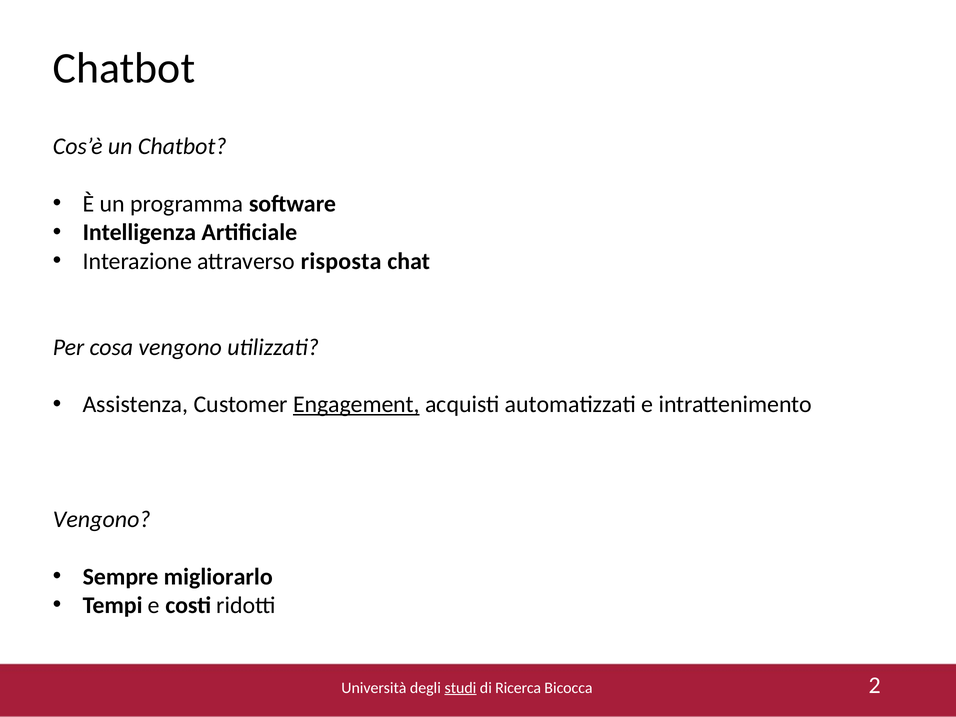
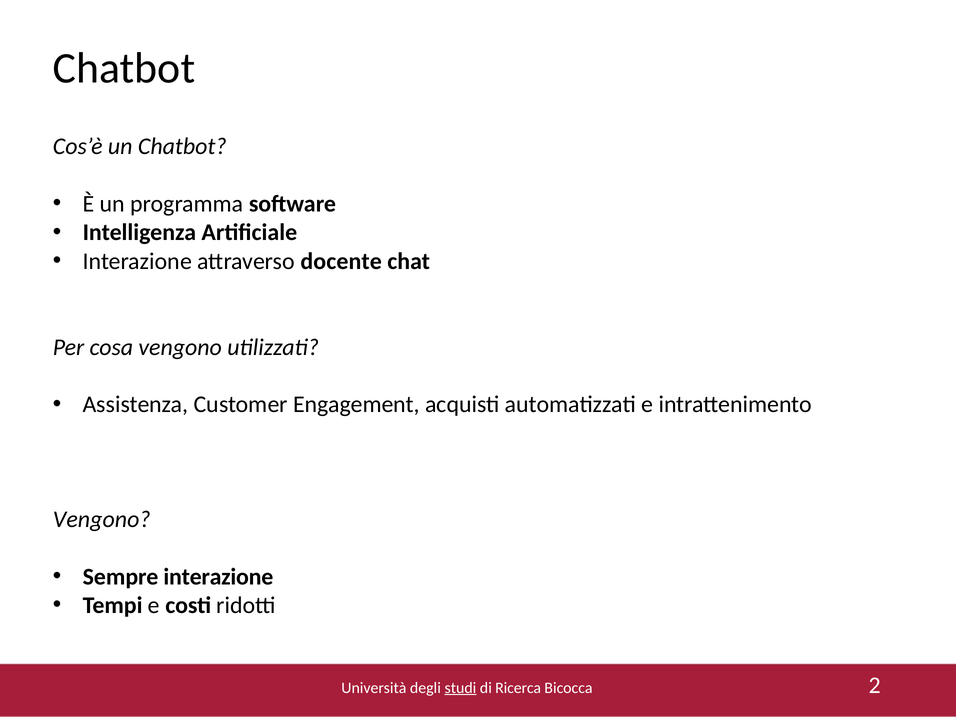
risposta: risposta -> docente
Engagement underline: present -> none
Sempre migliorarlo: migliorarlo -> interazione
